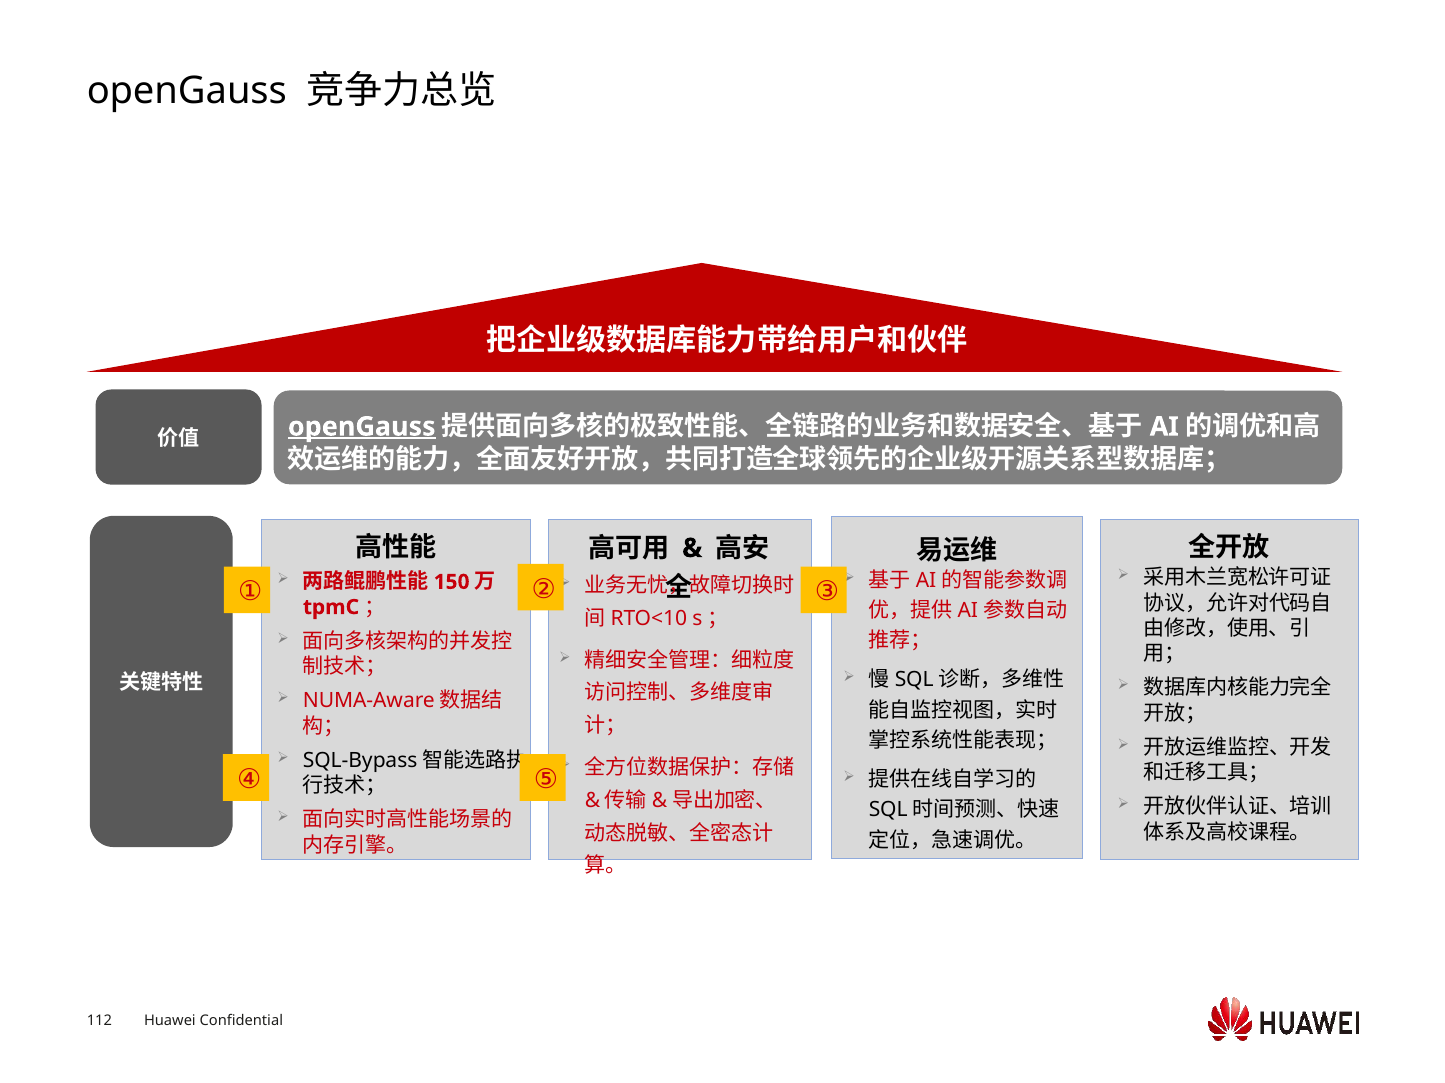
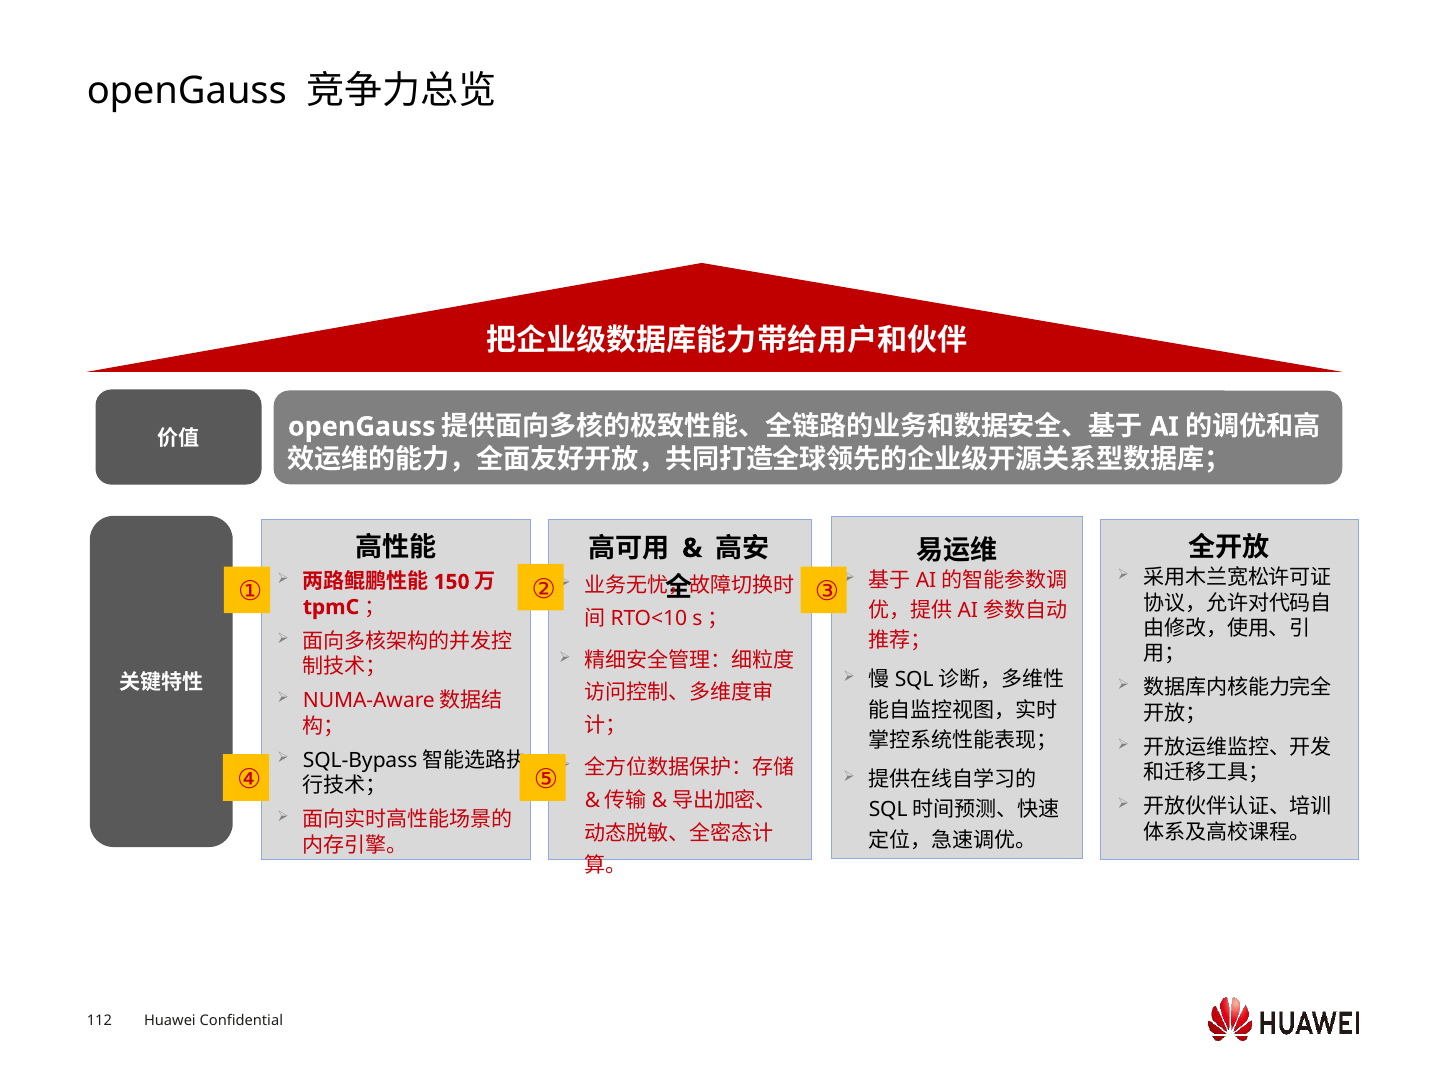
openGauss at (362, 427) underline: present -> none
